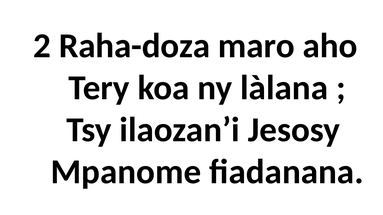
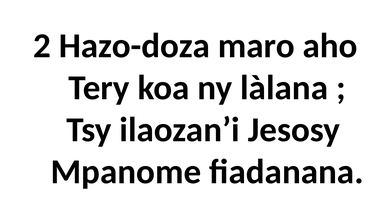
Raha-doza: Raha-doza -> Hazo-doza
